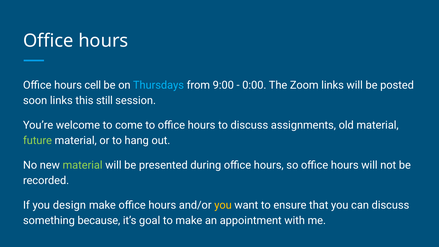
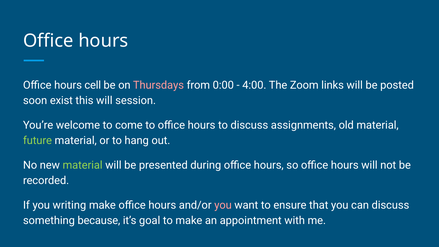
Thursdays colour: light blue -> pink
9:00: 9:00 -> 0:00
0:00: 0:00 -> 4:00
soon links: links -> exist
this still: still -> will
design: design -> writing
you at (223, 205) colour: yellow -> pink
